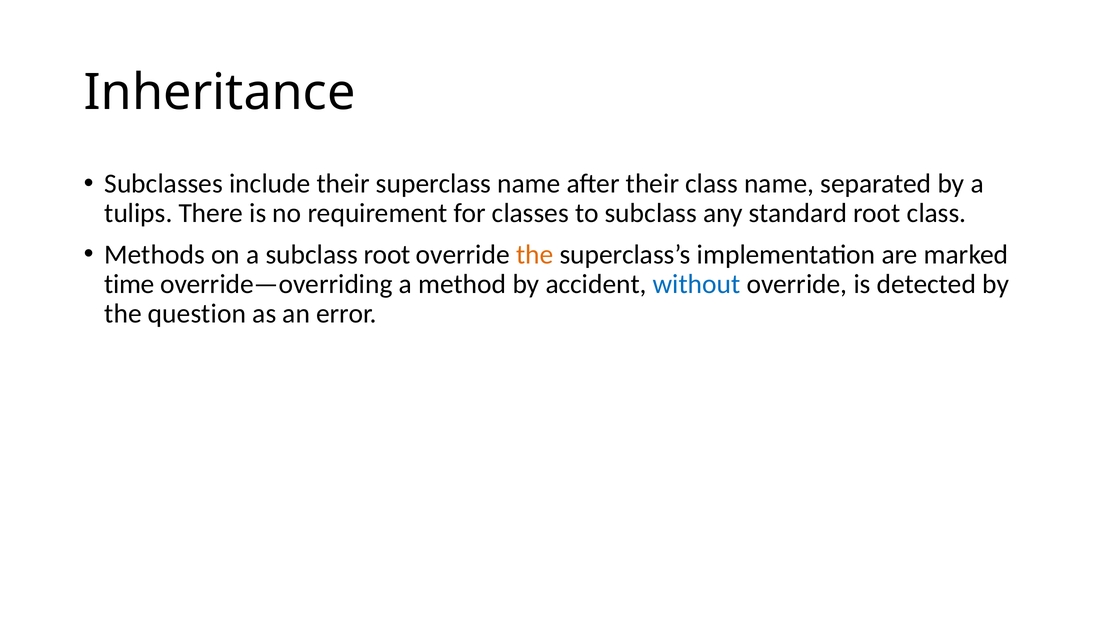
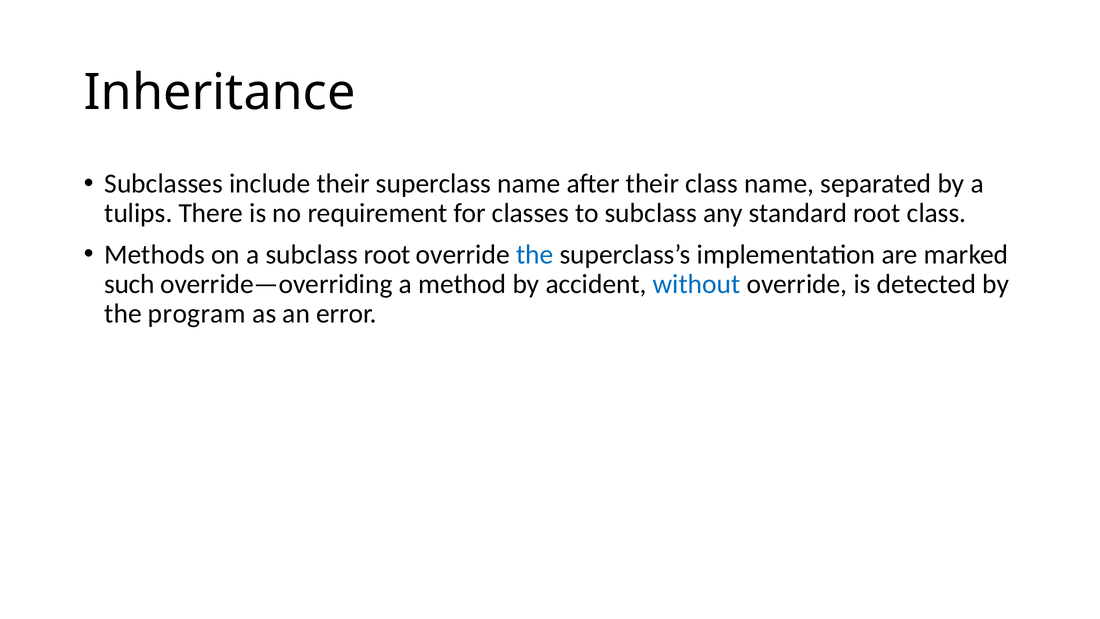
the at (535, 254) colour: orange -> blue
time: time -> such
question: question -> program
